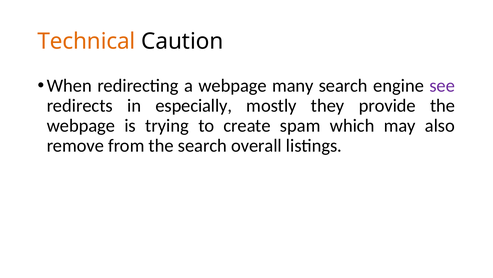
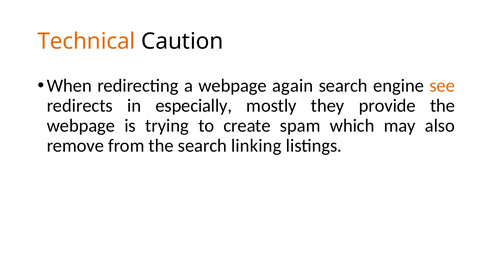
many: many -> again
see colour: purple -> orange
overall: overall -> linking
